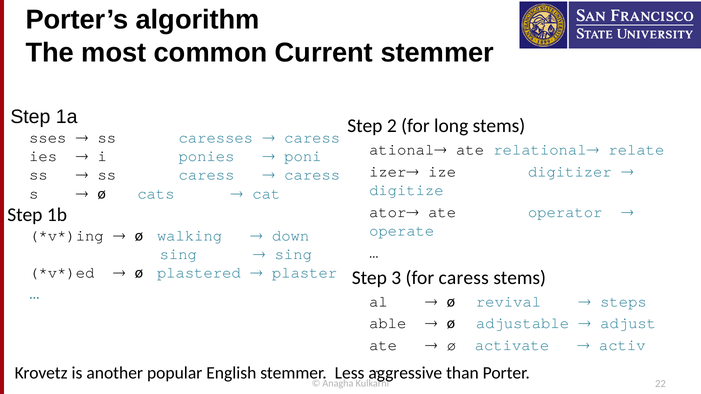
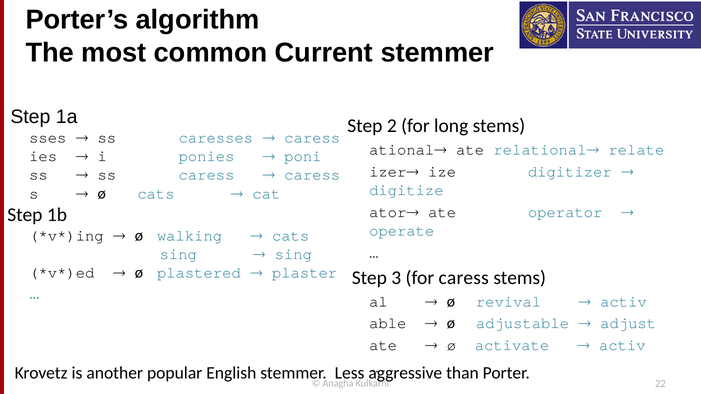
down at (291, 236): down -> cats
steps at (623, 302): steps -> activ
